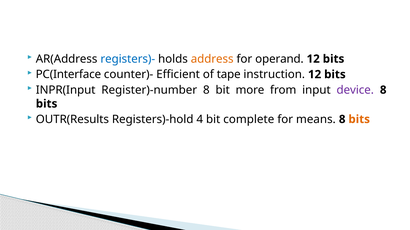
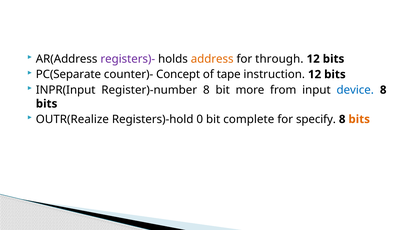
registers)- colour: blue -> purple
operand: operand -> through
PC(Interface: PC(Interface -> PC(Separate
Efficient: Efficient -> Concept
device colour: purple -> blue
OUTR(Results: OUTR(Results -> OUTR(Realize
4: 4 -> 0
means: means -> specify
